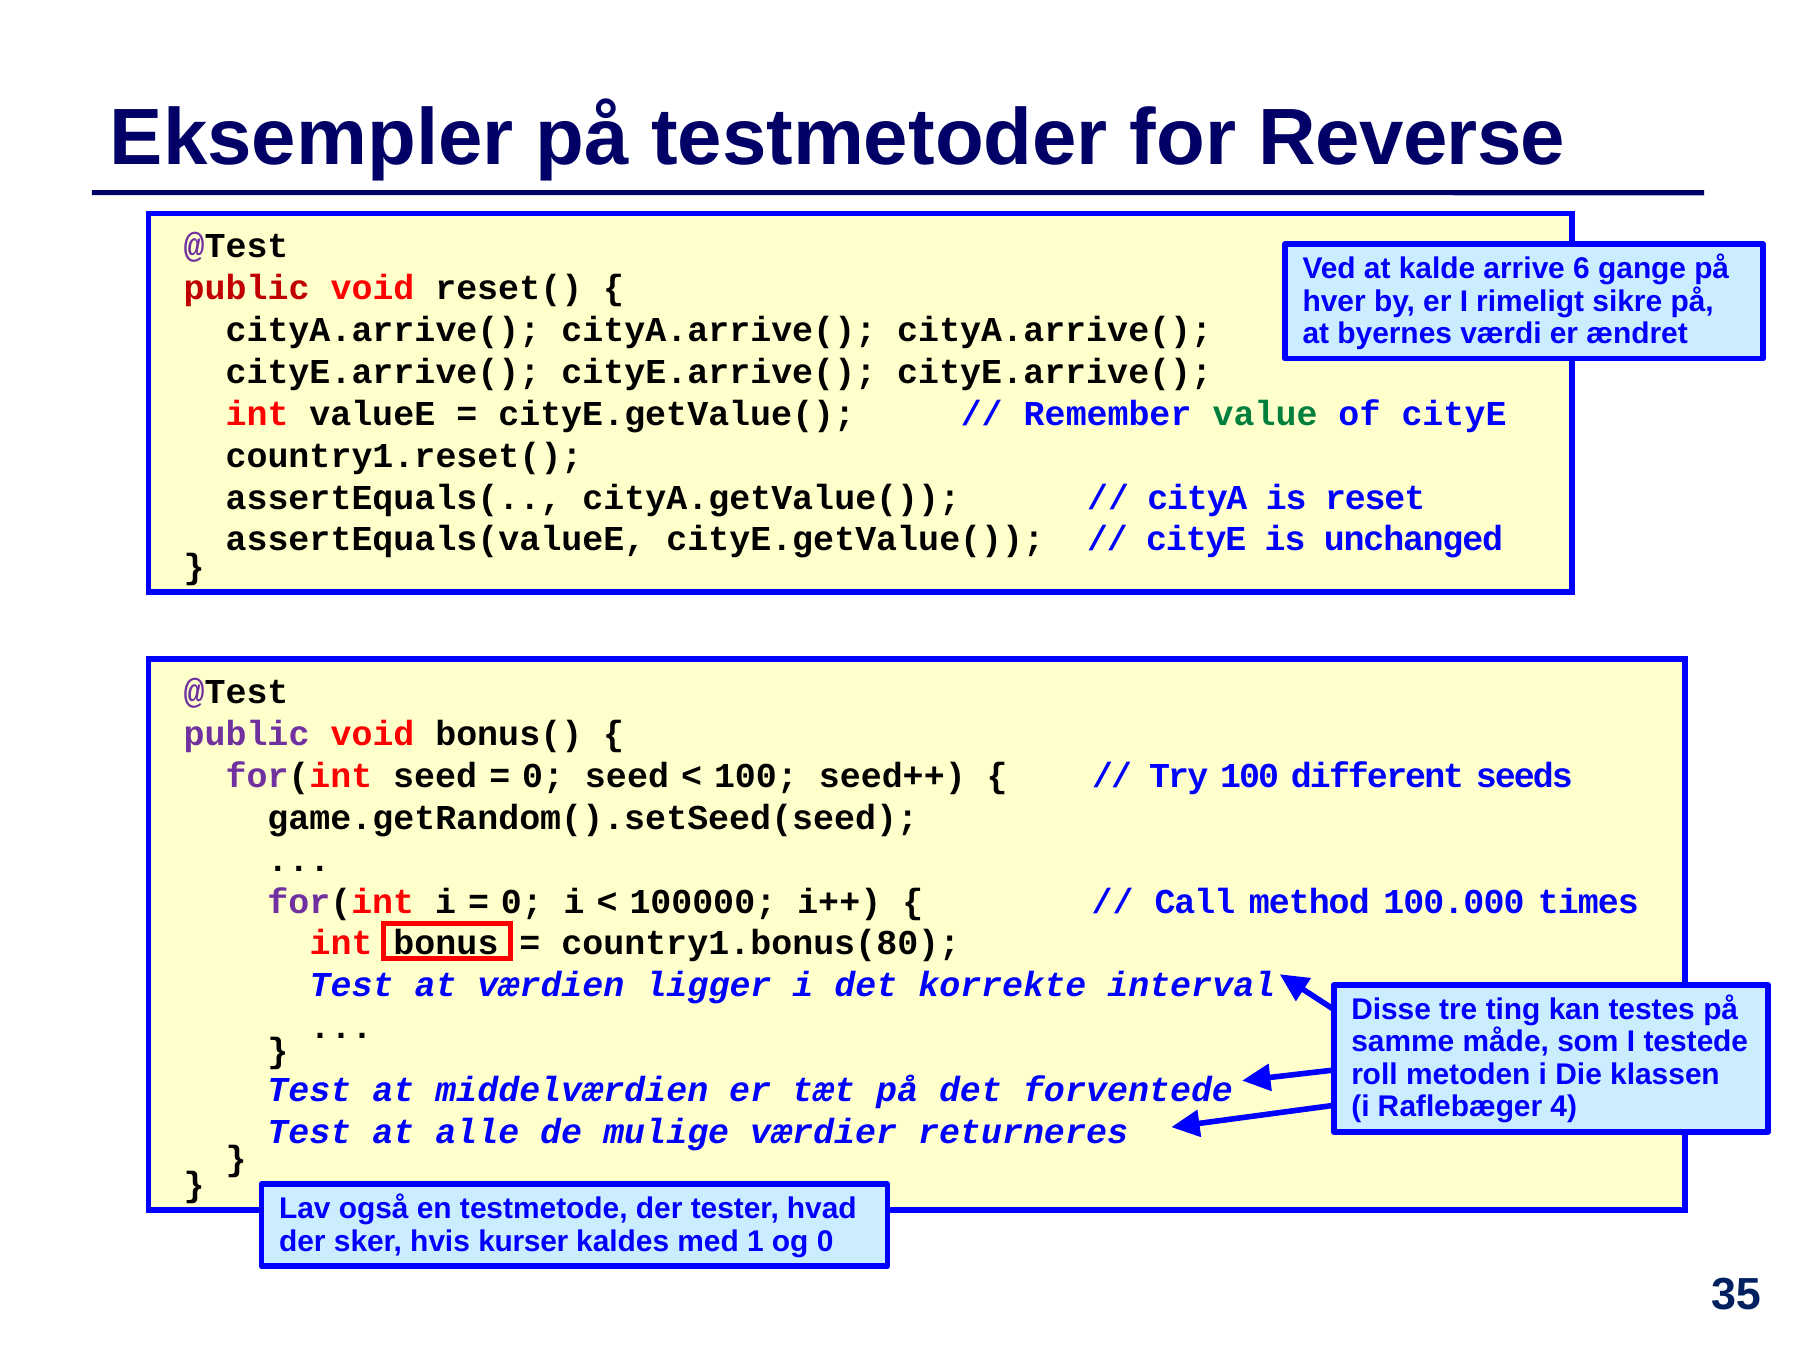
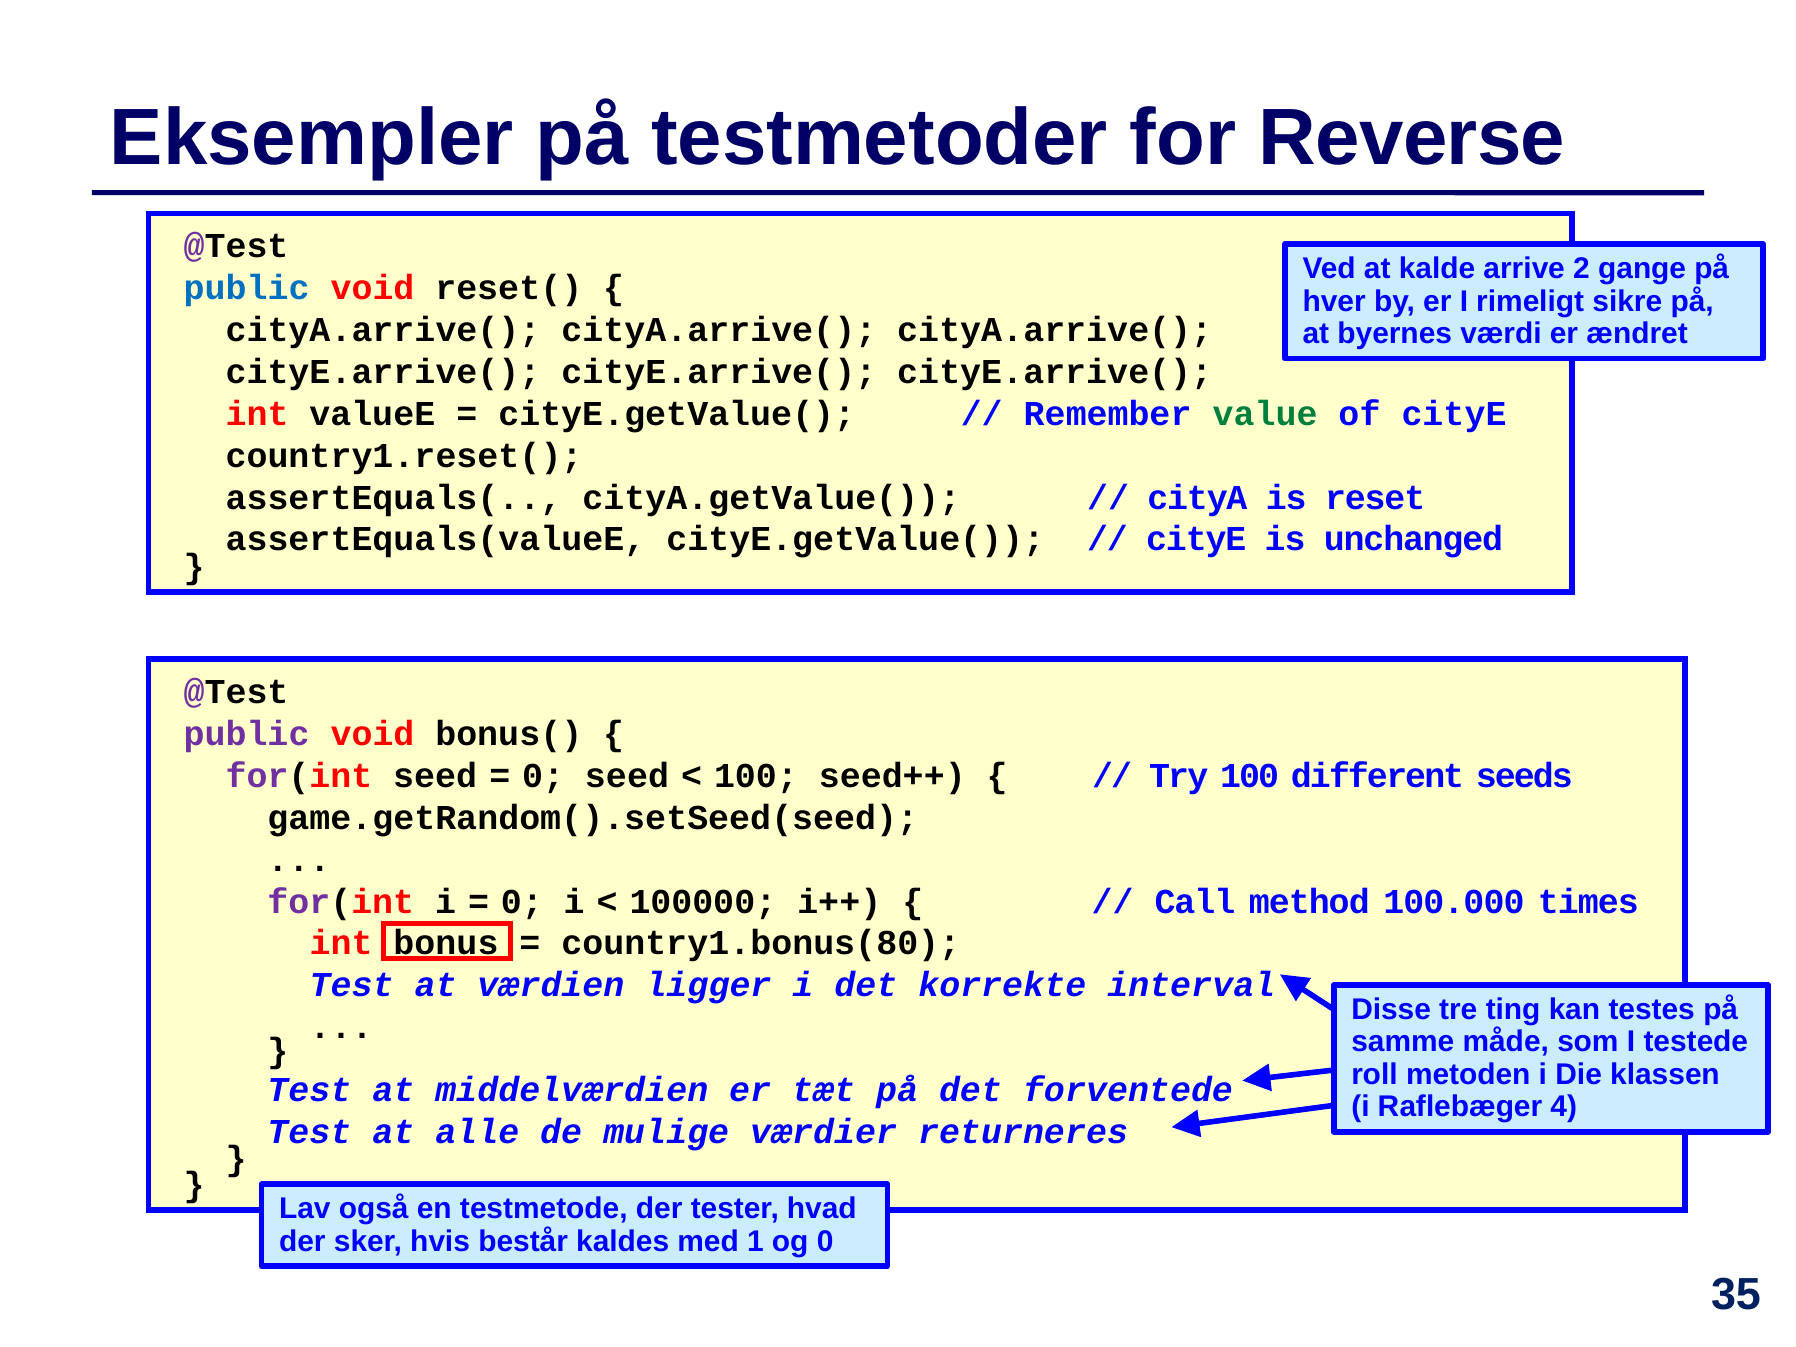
6: 6 -> 2
public at (247, 288) colour: red -> blue
kurser: kurser -> består
